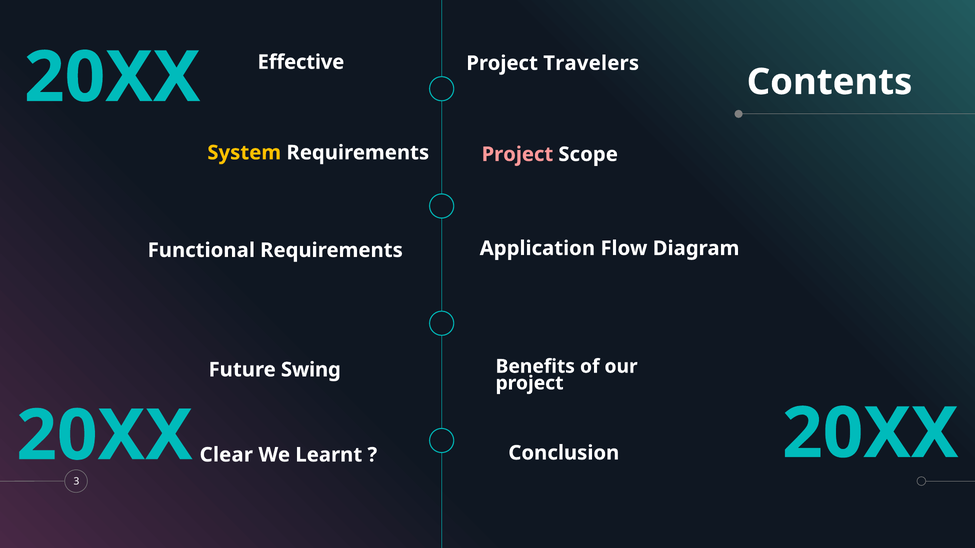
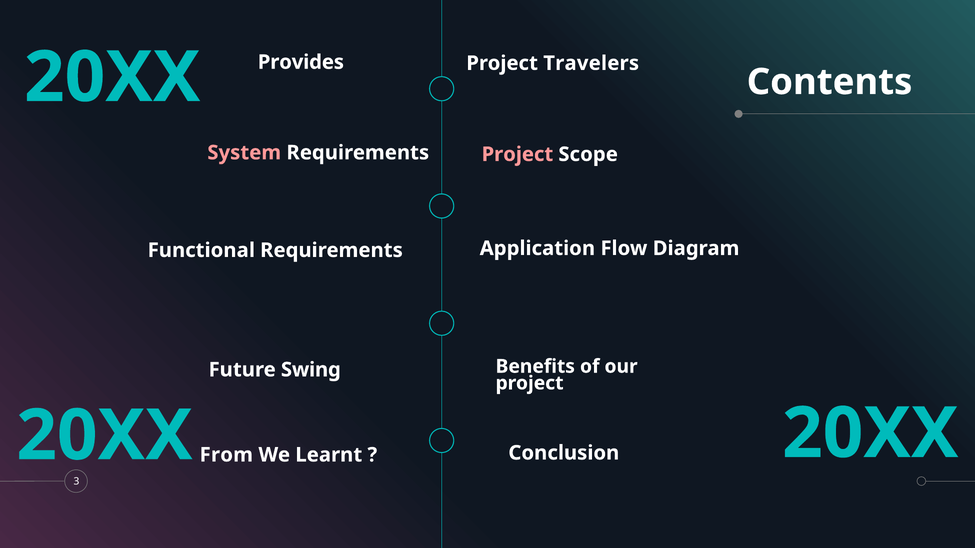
Effective: Effective -> Provides
System colour: yellow -> pink
Clear: Clear -> From
